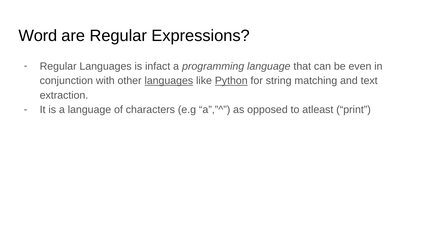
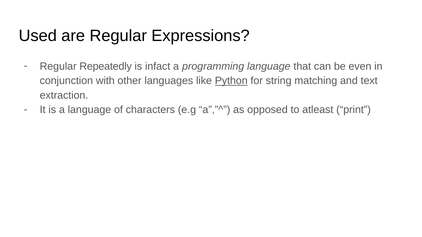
Word: Word -> Used
Regular Languages: Languages -> Repeatedly
languages at (169, 81) underline: present -> none
